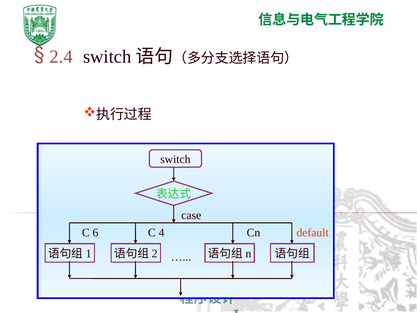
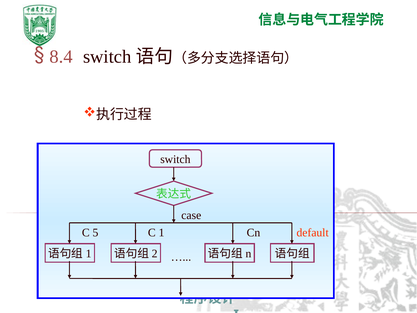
2.4: 2.4 -> 8.4
6: 6 -> 5
4: 4 -> 1
